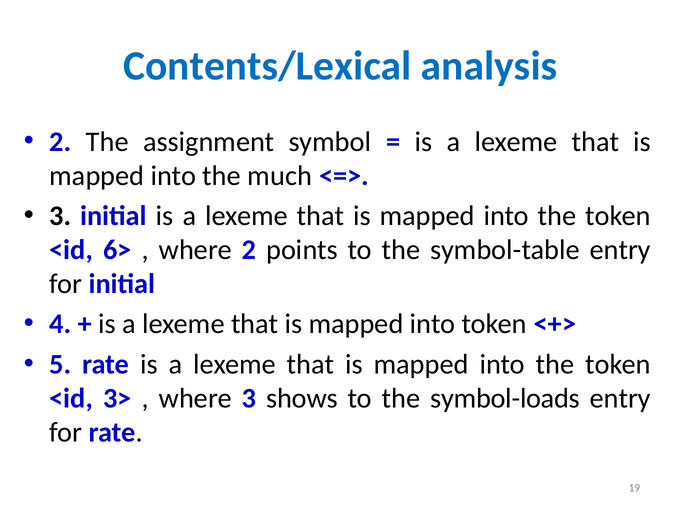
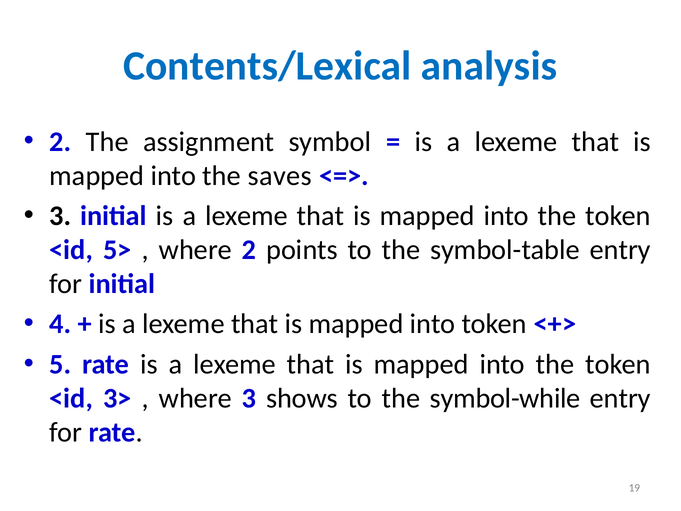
much: much -> saves
6>: 6> -> 5>
symbol-loads: symbol-loads -> symbol-while
